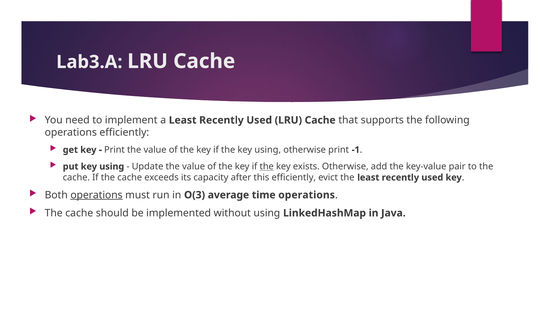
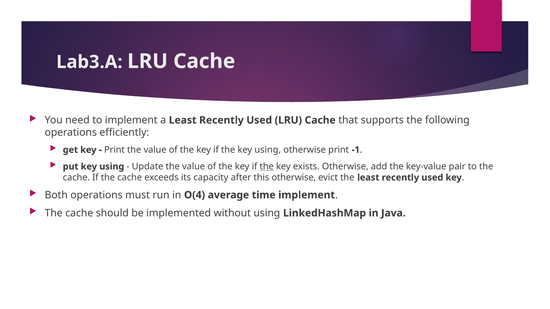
this efficiently: efficiently -> otherwise
operations at (97, 195) underline: present -> none
O(3: O(3 -> O(4
time operations: operations -> implement
